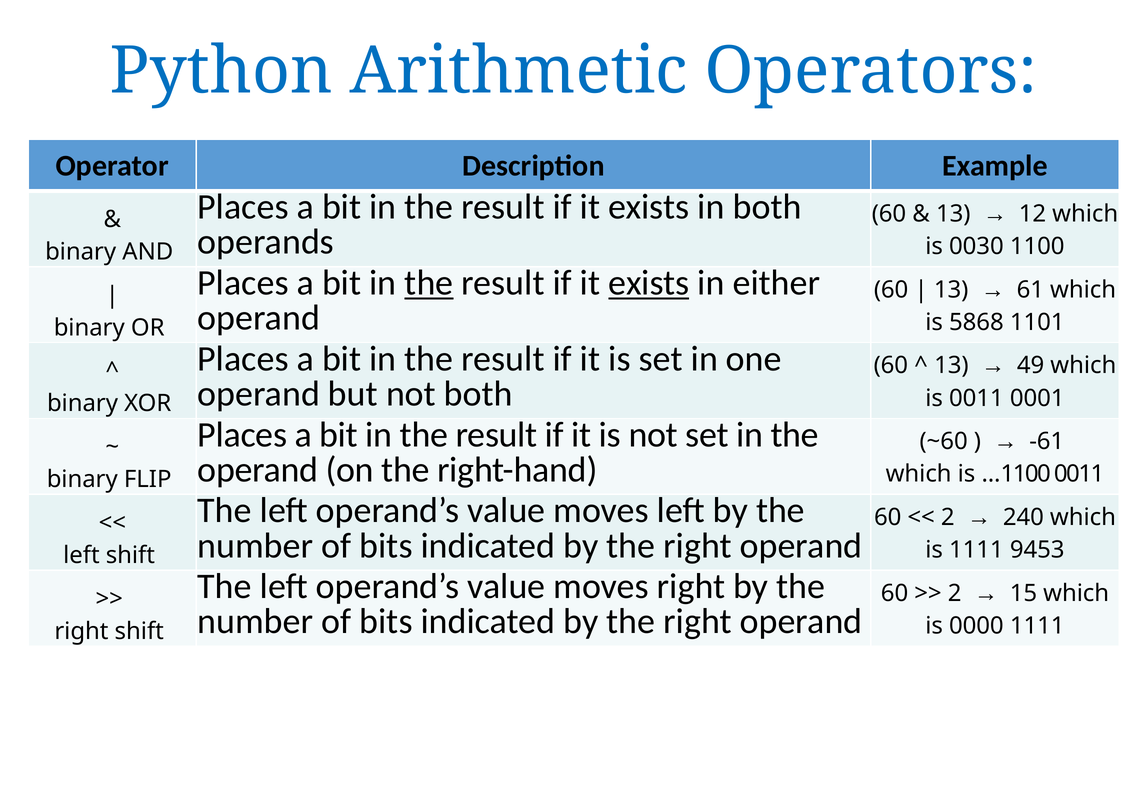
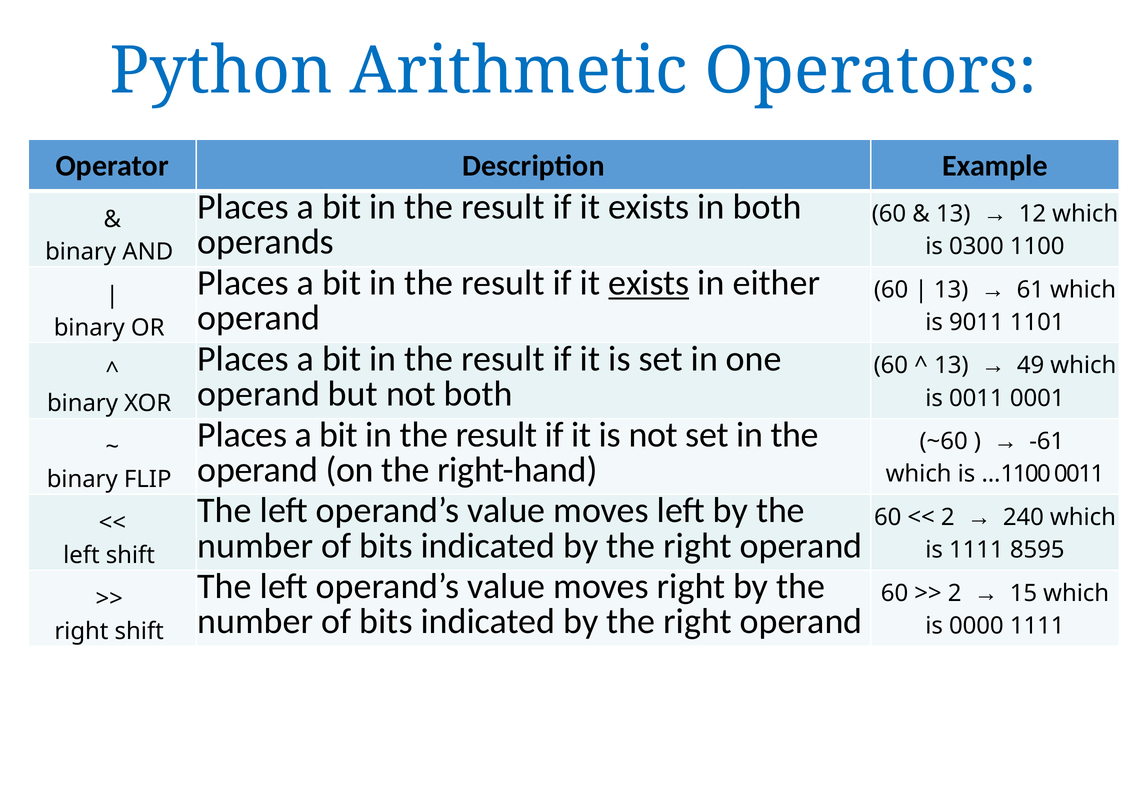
0030: 0030 -> 0300
the at (429, 283) underline: present -> none
5868: 5868 -> 9011
9453: 9453 -> 8595
